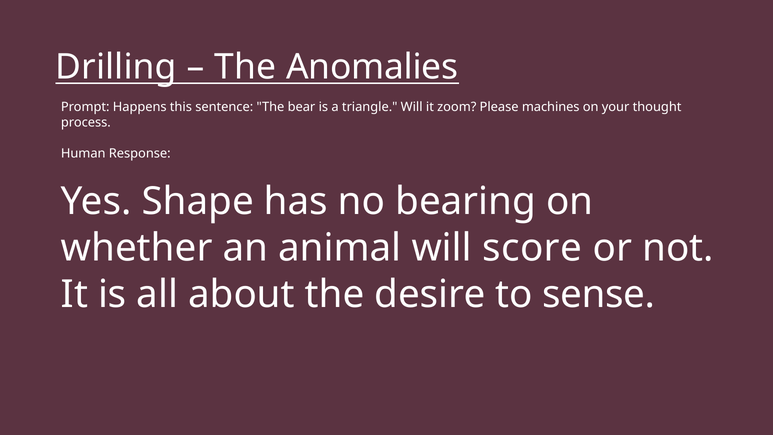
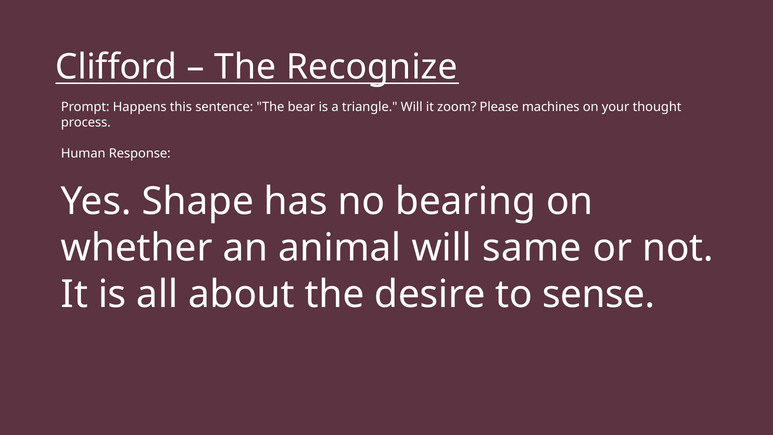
Drilling: Drilling -> Clifford
Anomalies: Anomalies -> Recognize
score: score -> same
